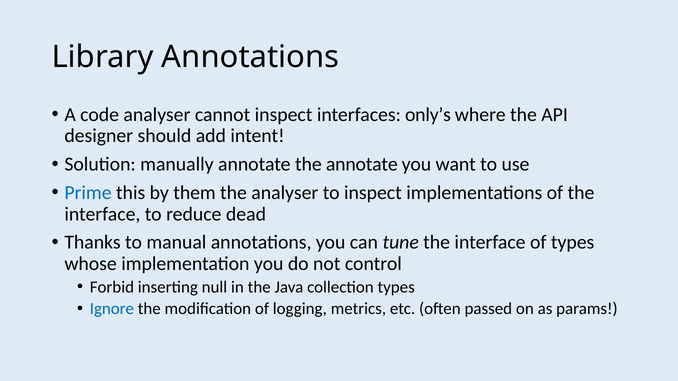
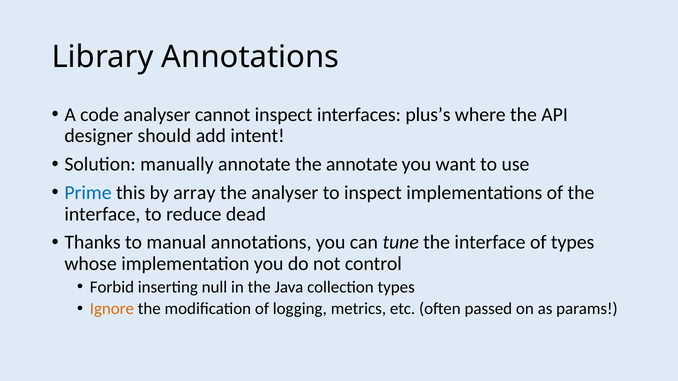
only’s: only’s -> plus’s
them: them -> array
Ignore colour: blue -> orange
